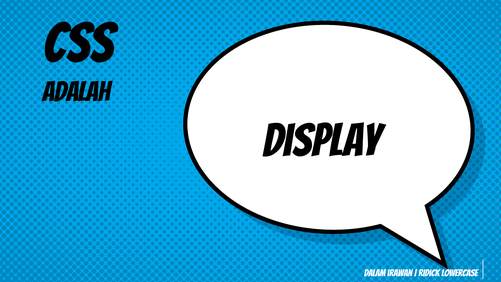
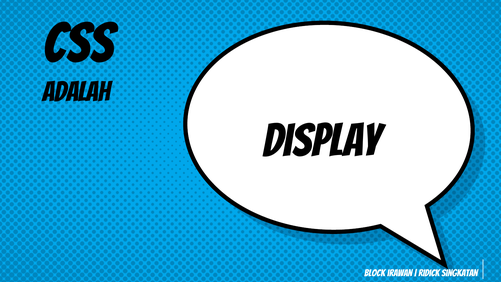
dalam: dalam -> block
lowercase: lowercase -> singkatan
